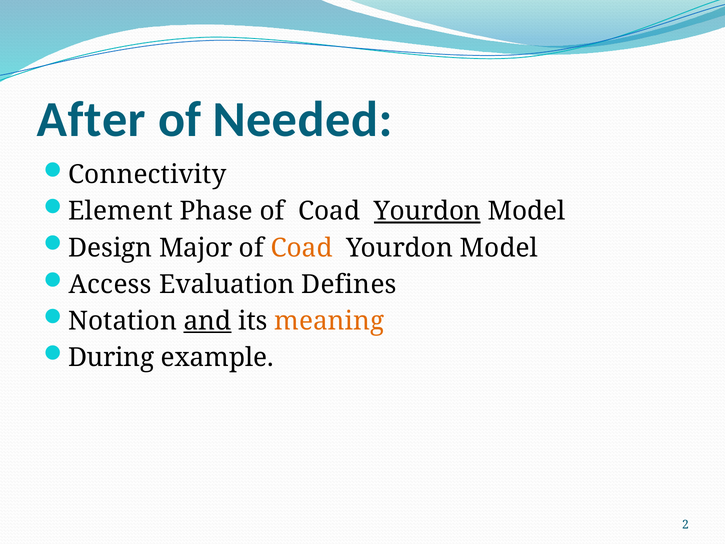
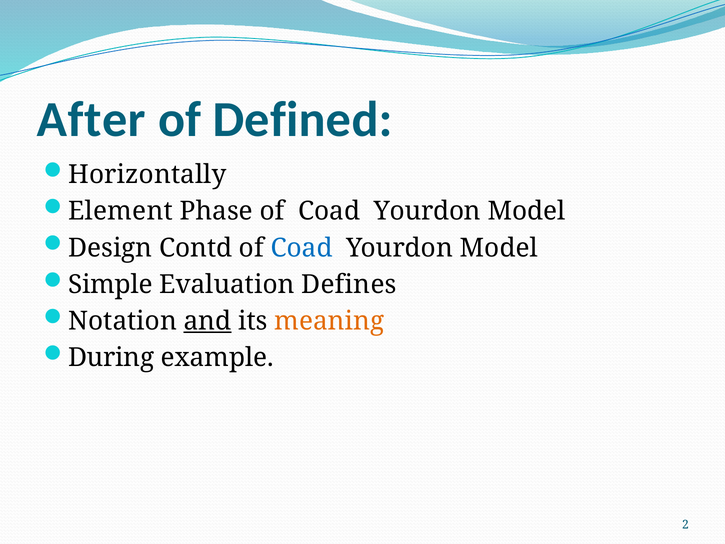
Needed: Needed -> Defined
Connectivity: Connectivity -> Horizontally
Yourdon at (427, 211) underline: present -> none
Major: Major -> Contd
Coad at (302, 248) colour: orange -> blue
Access: Access -> Simple
